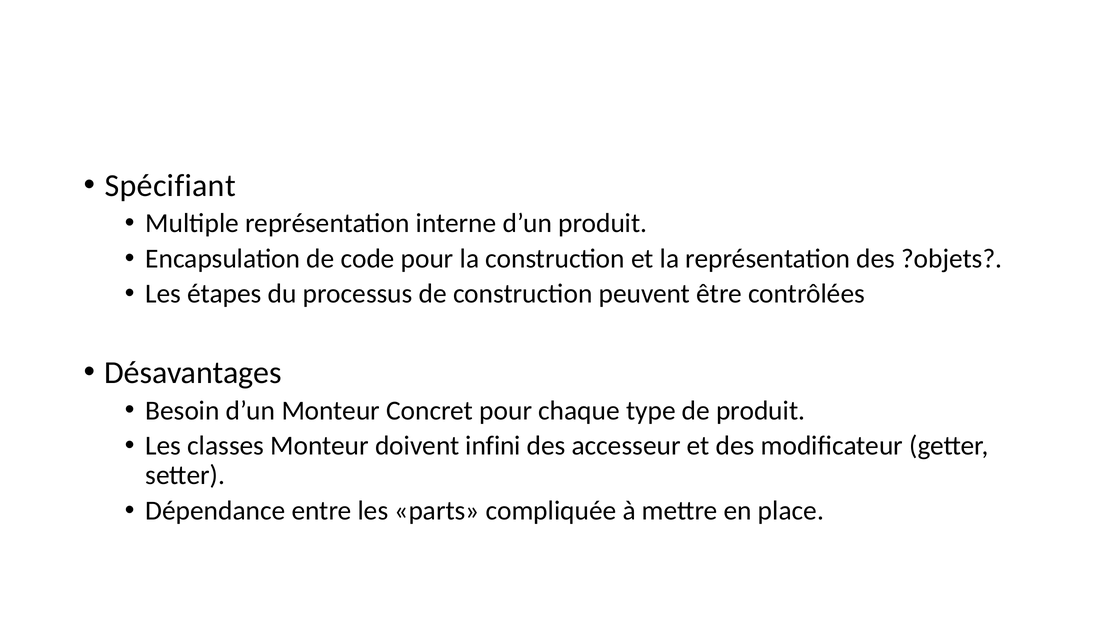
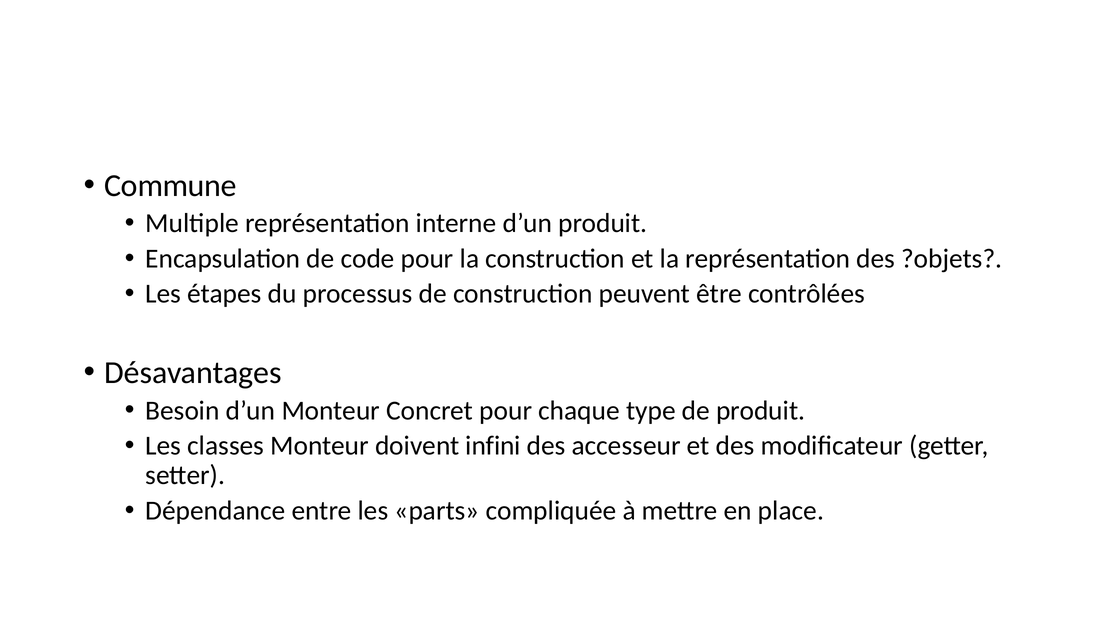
Spécifiant: Spécifiant -> Commune
